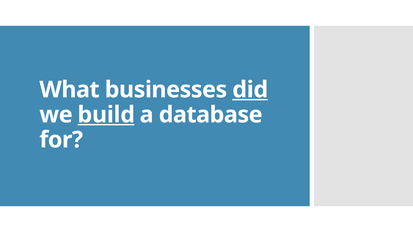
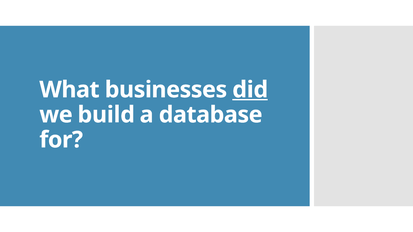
build underline: present -> none
